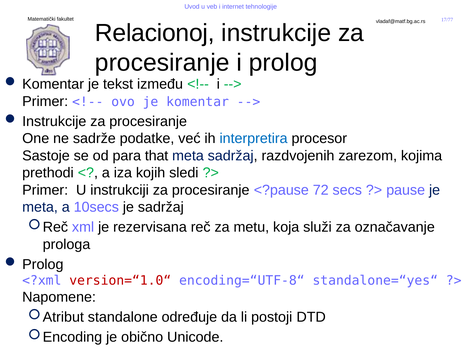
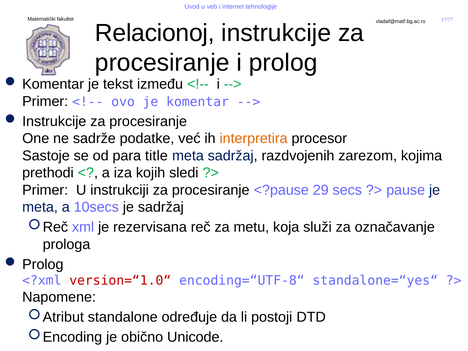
interpretira colour: blue -> orange
that: that -> title
72: 72 -> 29
